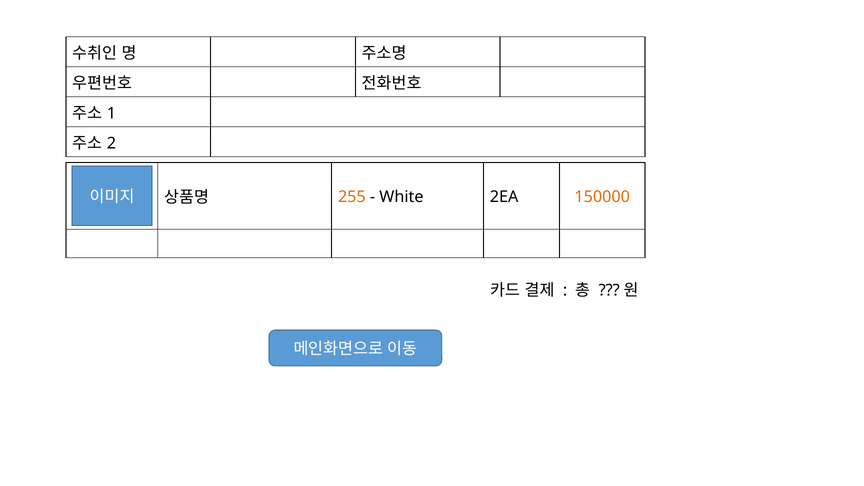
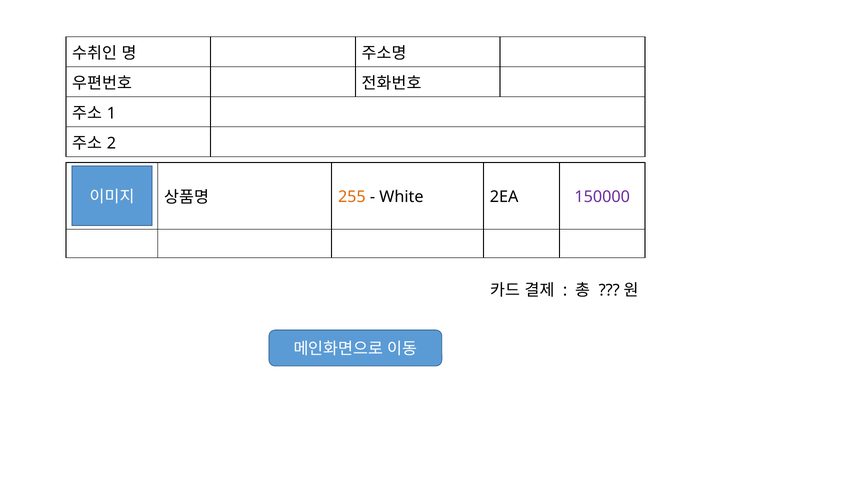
150000 colour: orange -> purple
